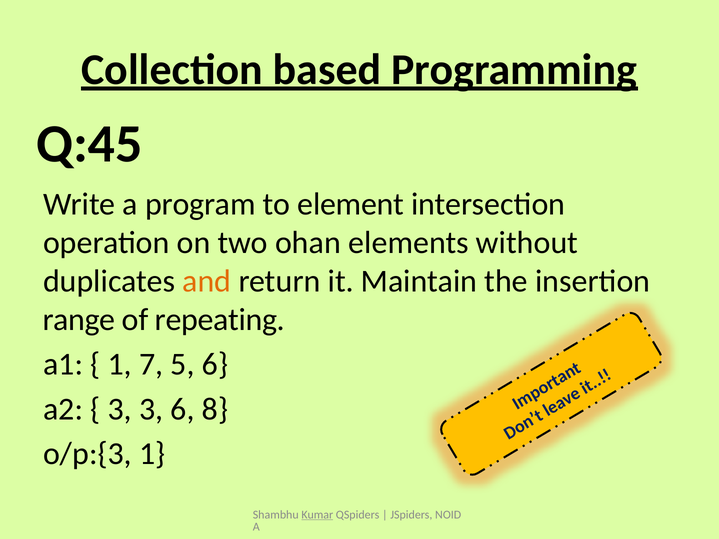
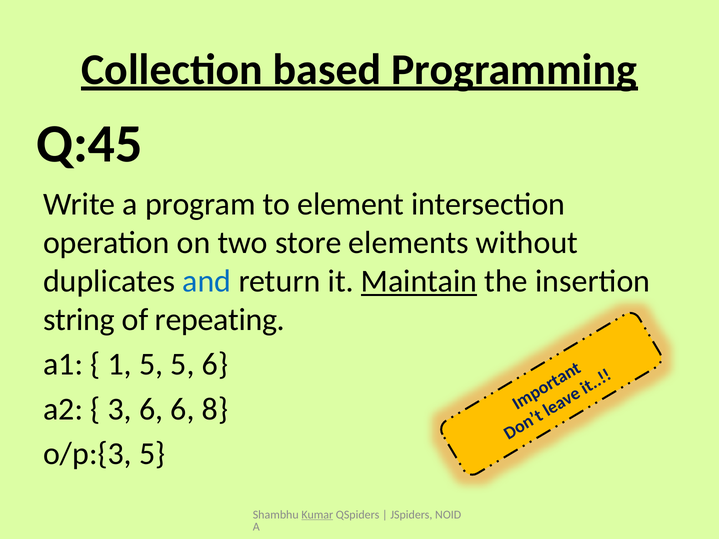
ohan: ohan -> store
and colour: orange -> blue
Maintain underline: none -> present
range: range -> string
1 7: 7 -> 5
3 3: 3 -> 6
o/p:{3 1: 1 -> 5
